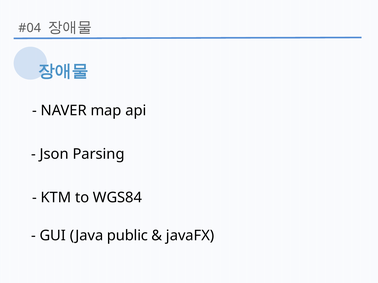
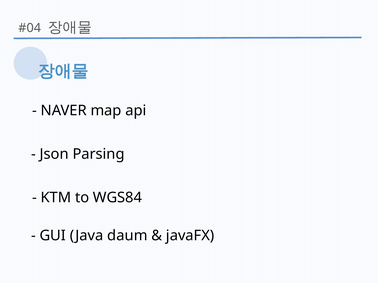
public: public -> daum
